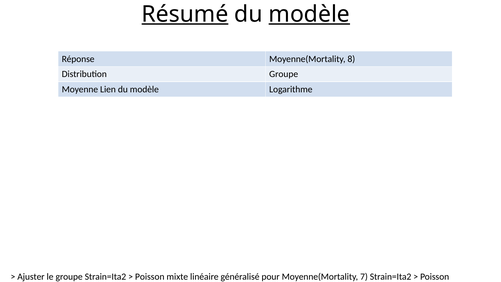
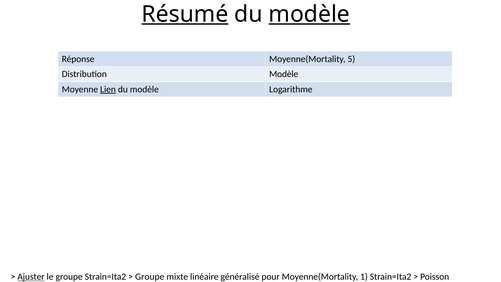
8: 8 -> 5
Distribution Groupe: Groupe -> Modèle
Lien underline: none -> present
Ajuster underline: none -> present
Poisson at (150, 277): Poisson -> Groupe
7: 7 -> 1
